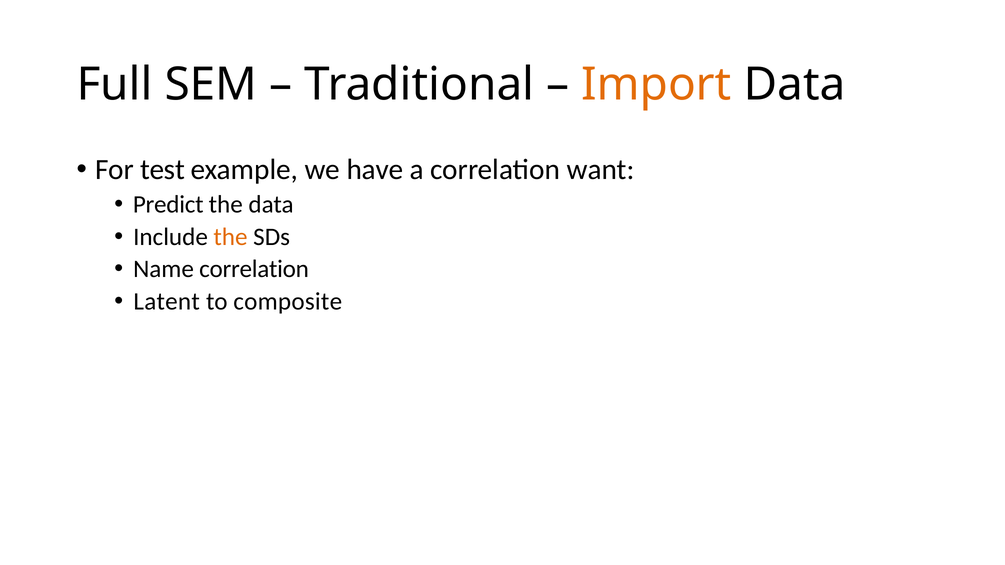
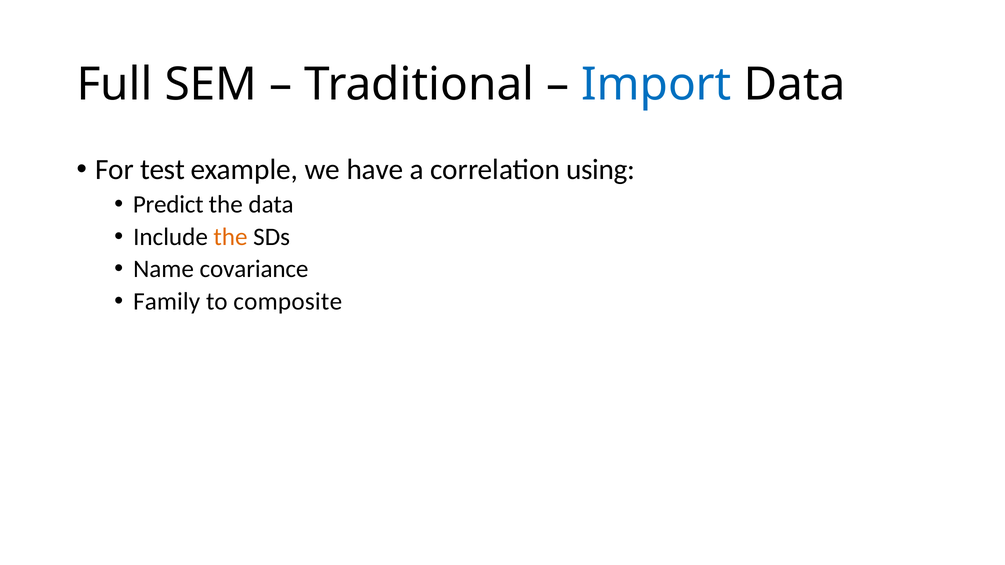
Import colour: orange -> blue
want: want -> using
Name correlation: correlation -> covariance
Latent: Latent -> Family
